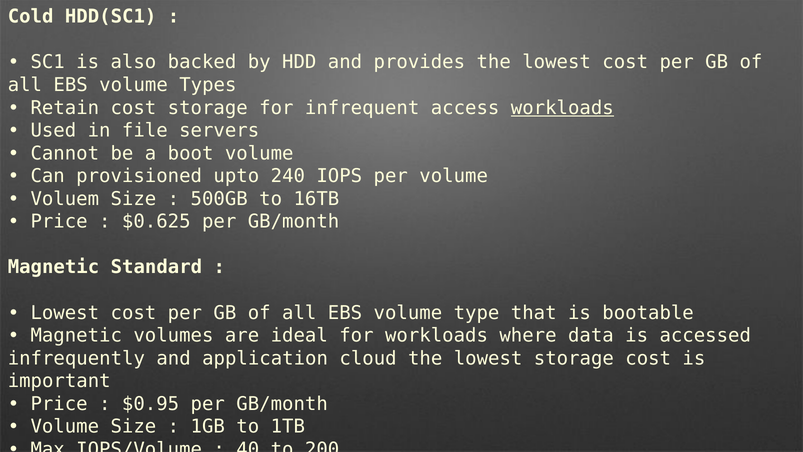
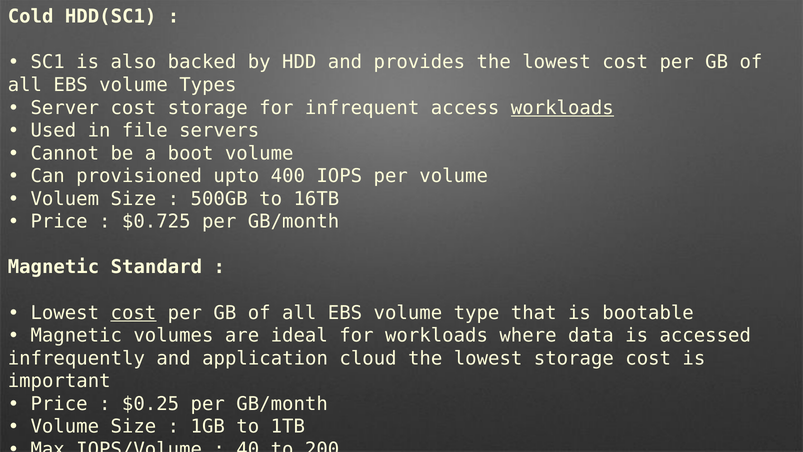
Retain: Retain -> Server
240: 240 -> 400
$0.625: $0.625 -> $0.725
cost at (133, 313) underline: none -> present
$0.95: $0.95 -> $0.25
